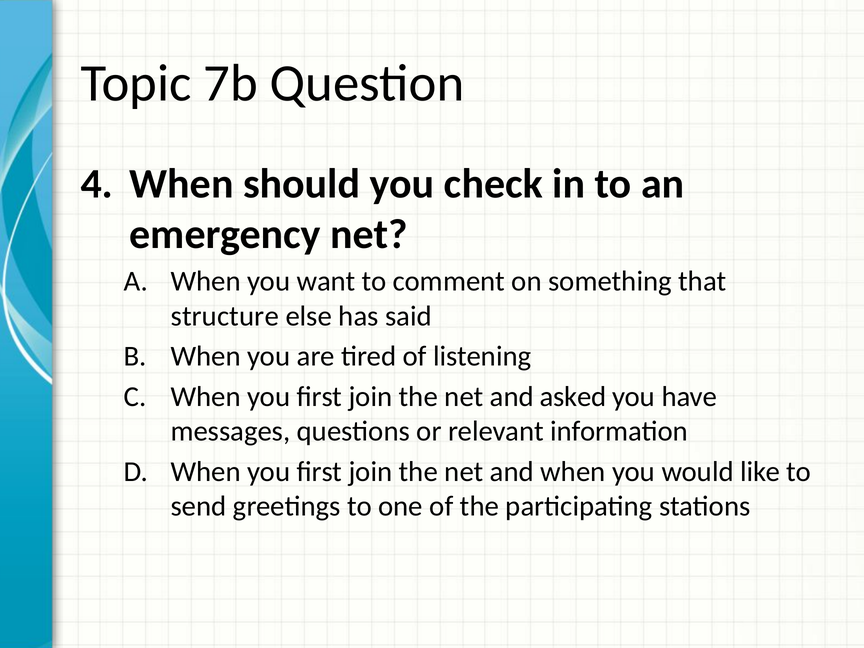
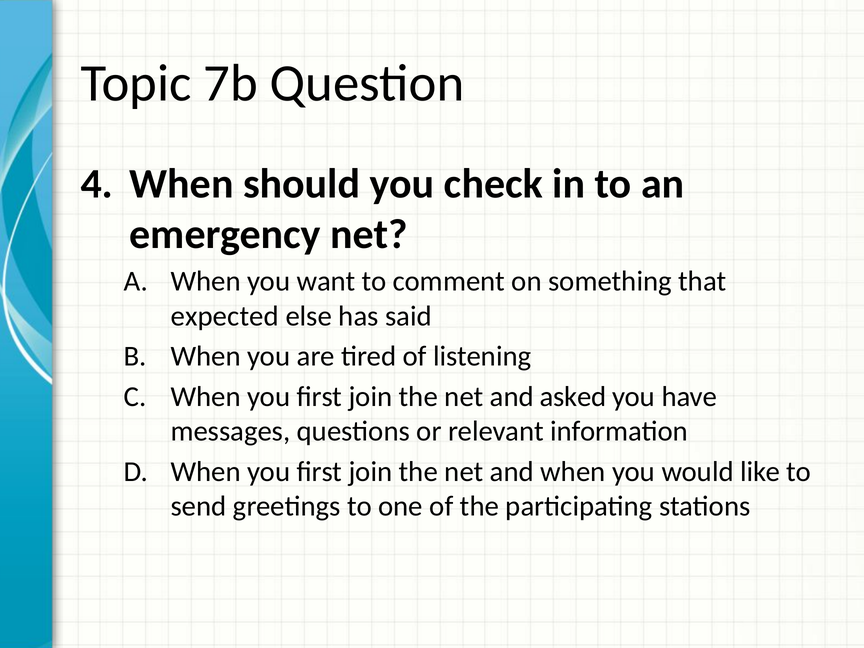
structure: structure -> expected
